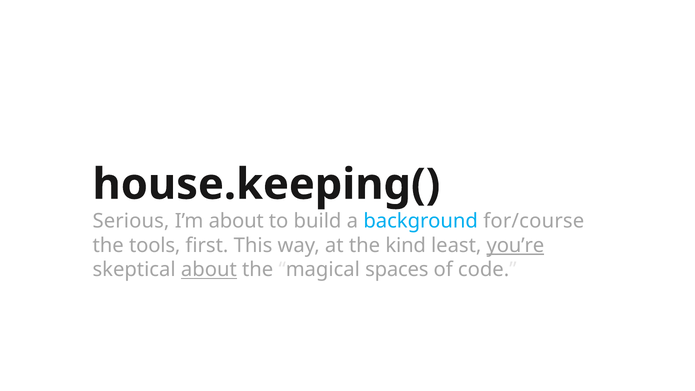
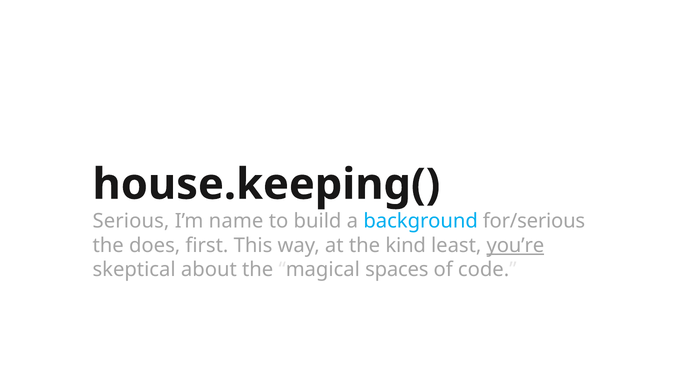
I’m about: about -> name
for/course: for/course -> for/serious
tools: tools -> does
about at (209, 270) underline: present -> none
